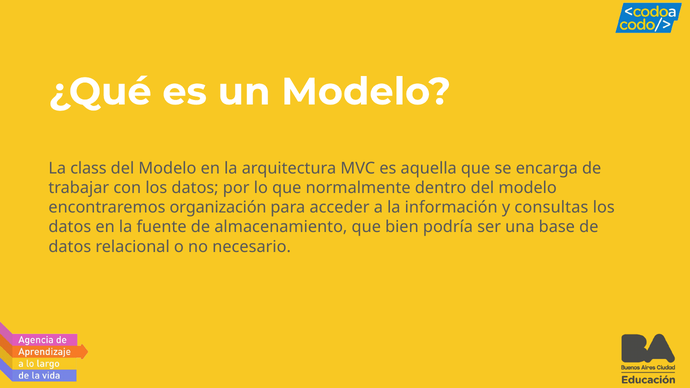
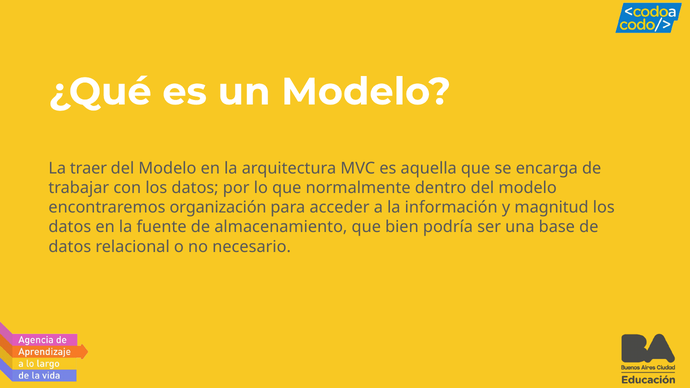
class: class -> traer
consultas: consultas -> magnitud
